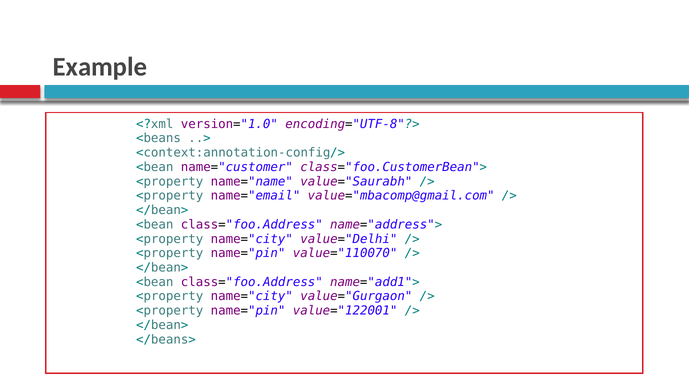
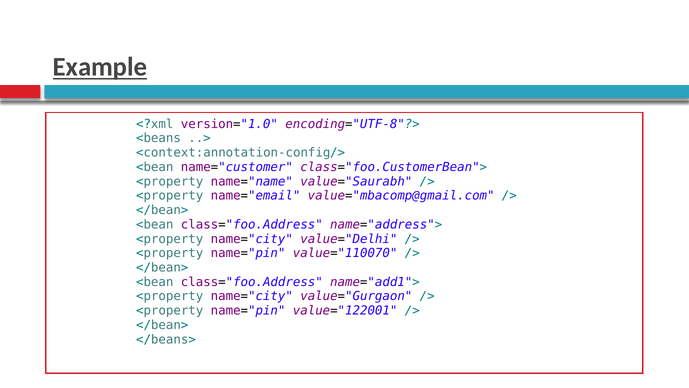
Example underline: none -> present
